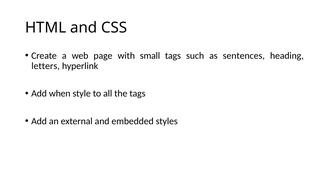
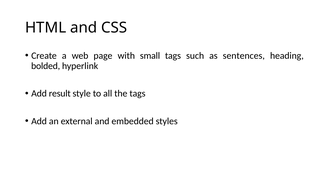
letters: letters -> bolded
when: when -> result
